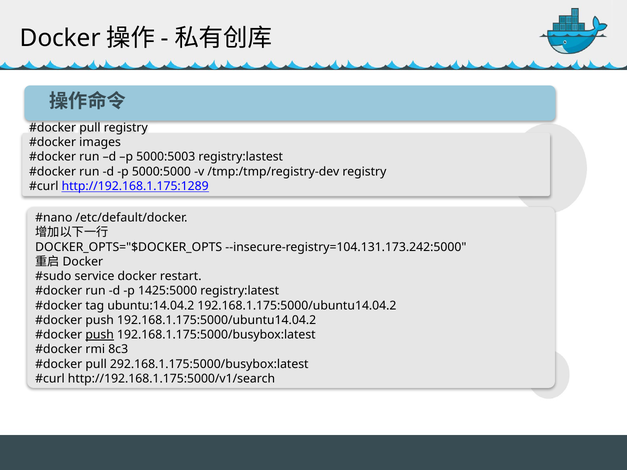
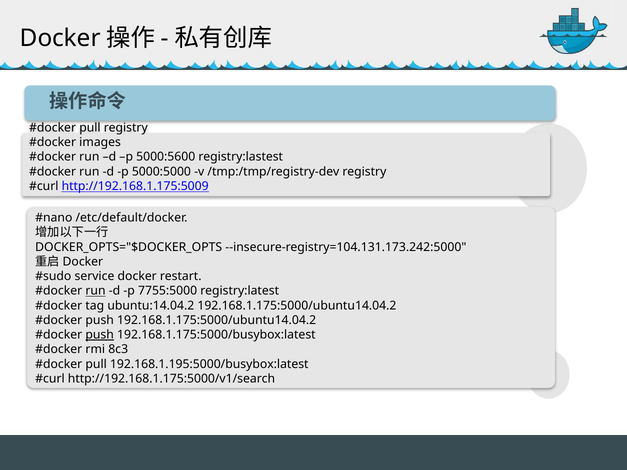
5000:5003: 5000:5003 -> 5000:5600
http://192.168.1.175:1289: http://192.168.1.175:1289 -> http://192.168.1.175:5009
run at (96, 291) underline: none -> present
1425:5000: 1425:5000 -> 7755:5000
292.168.1.175:5000/busybox:latest: 292.168.1.175:5000/busybox:latest -> 192.168.1.195:5000/busybox:latest
